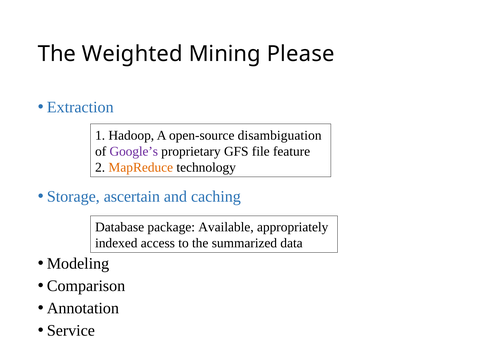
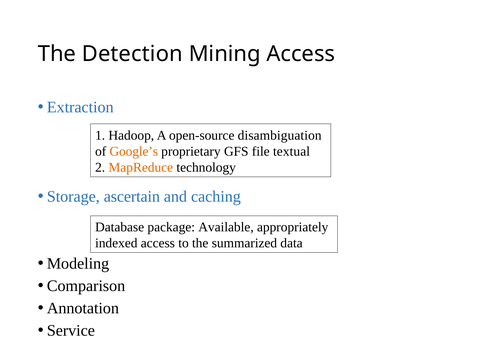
Weighted: Weighted -> Detection
Mining Please: Please -> Access
Google’s colour: purple -> orange
feature: feature -> textual
